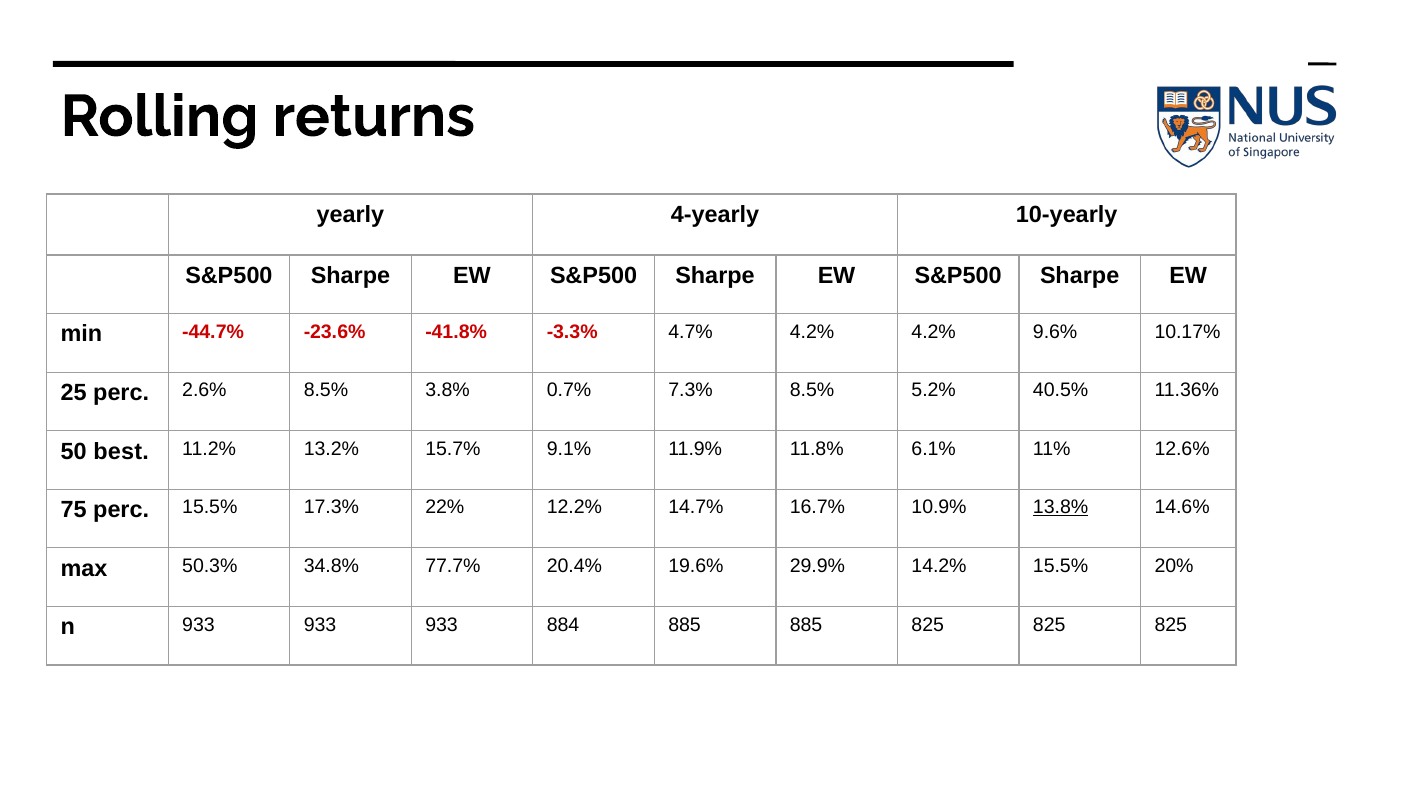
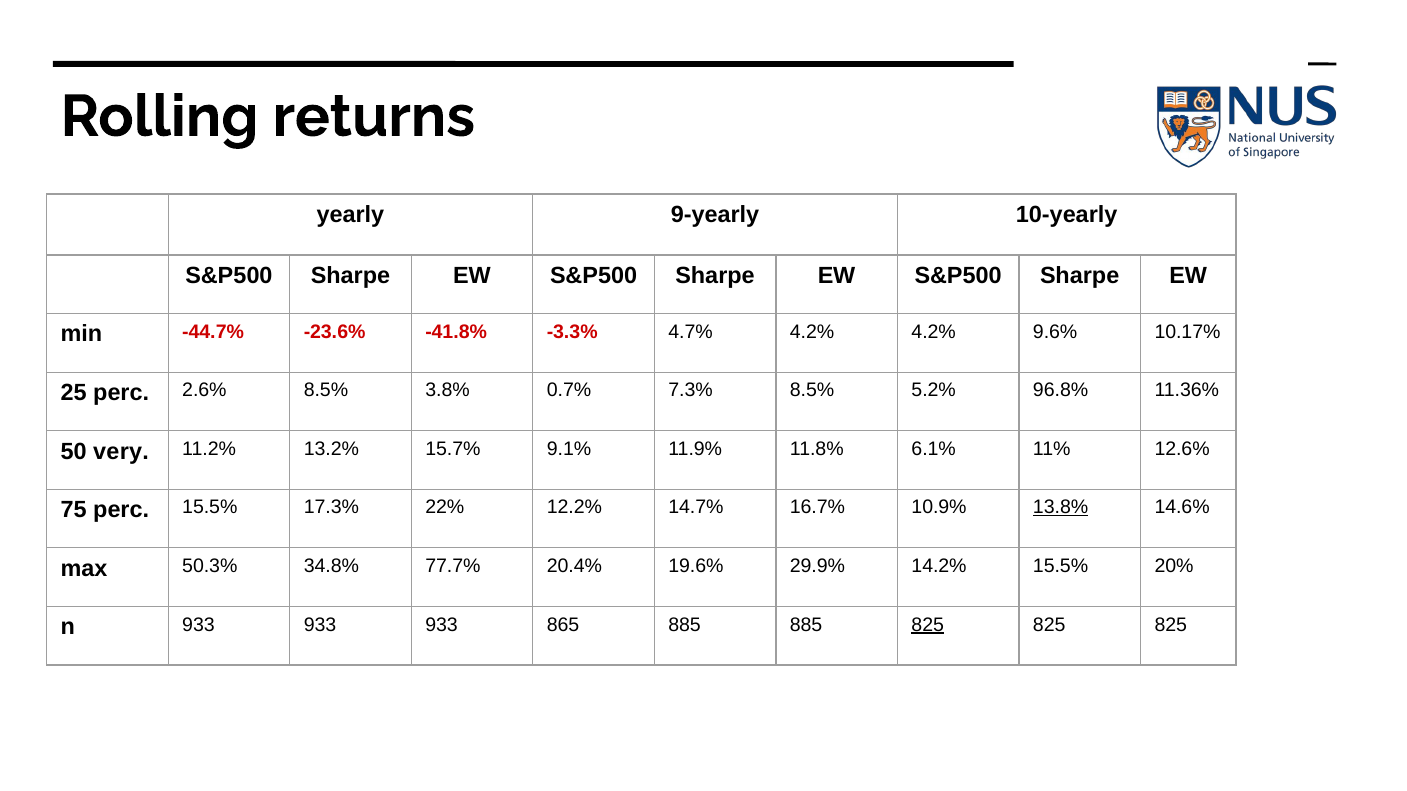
4-yearly: 4-yearly -> 9-yearly
40.5%: 40.5% -> 96.8%
best: best -> very
884: 884 -> 865
825 at (928, 625) underline: none -> present
